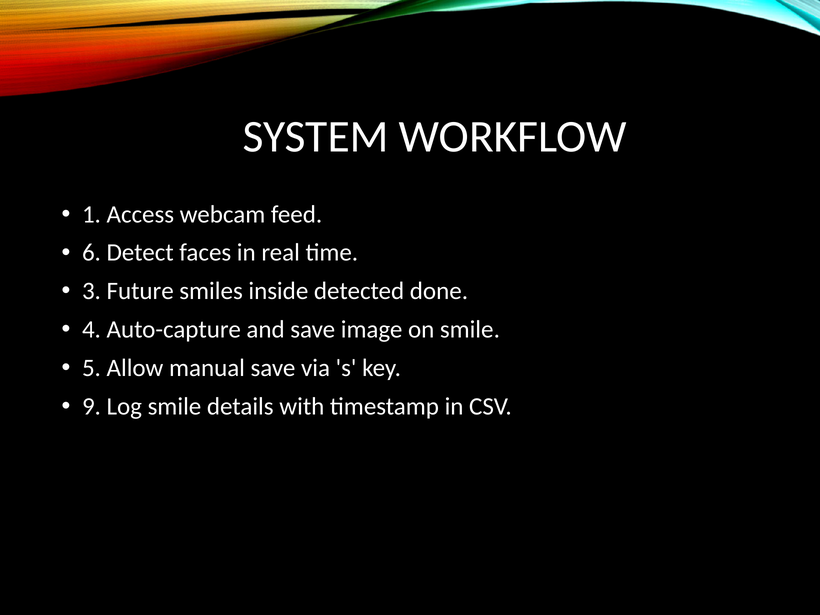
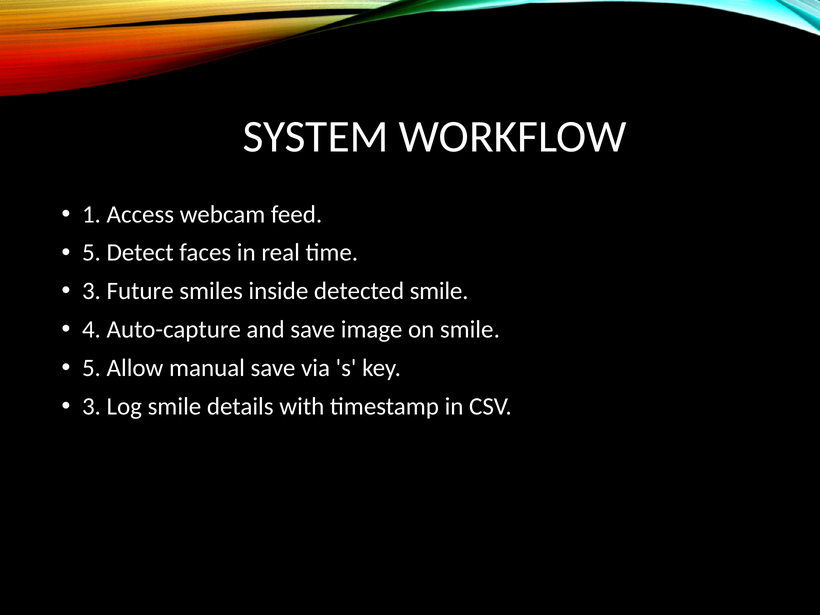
6 at (91, 253): 6 -> 5
detected done: done -> smile
9 at (91, 407): 9 -> 3
